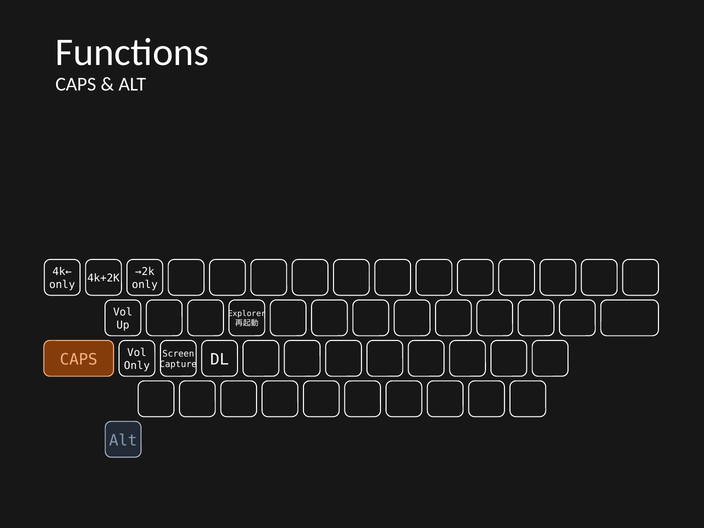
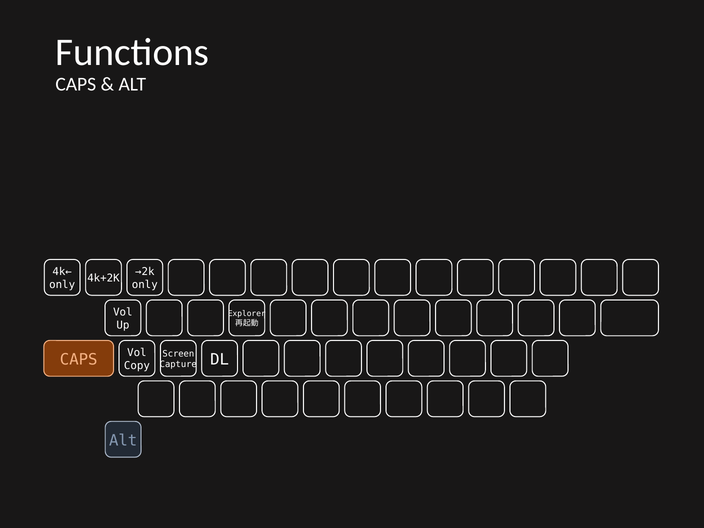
Only at (137, 366): Only -> Copy
